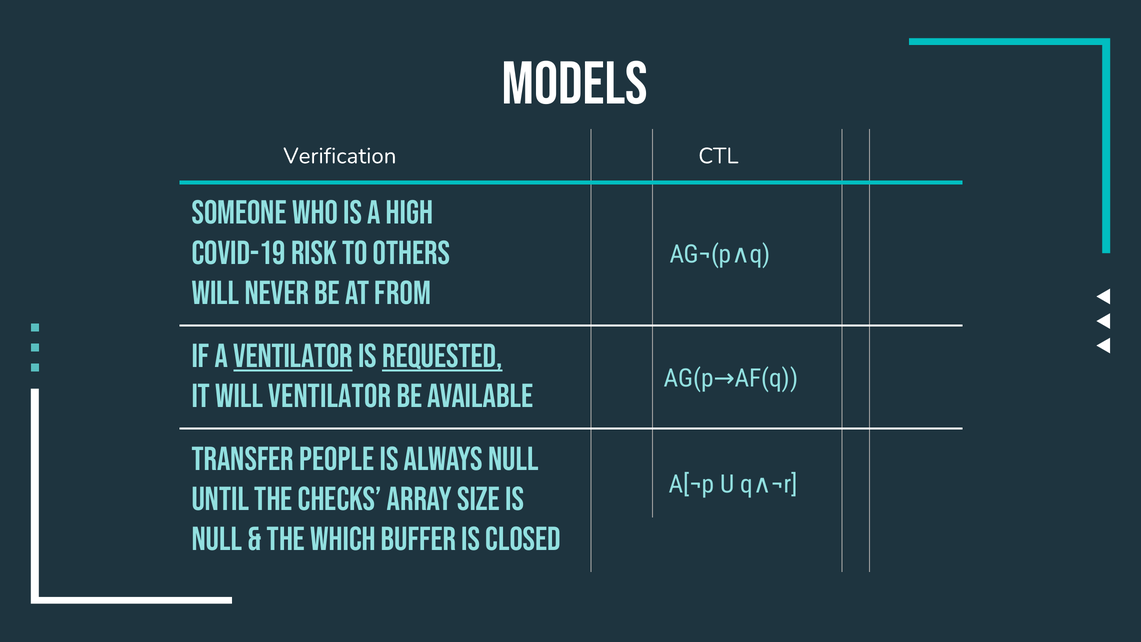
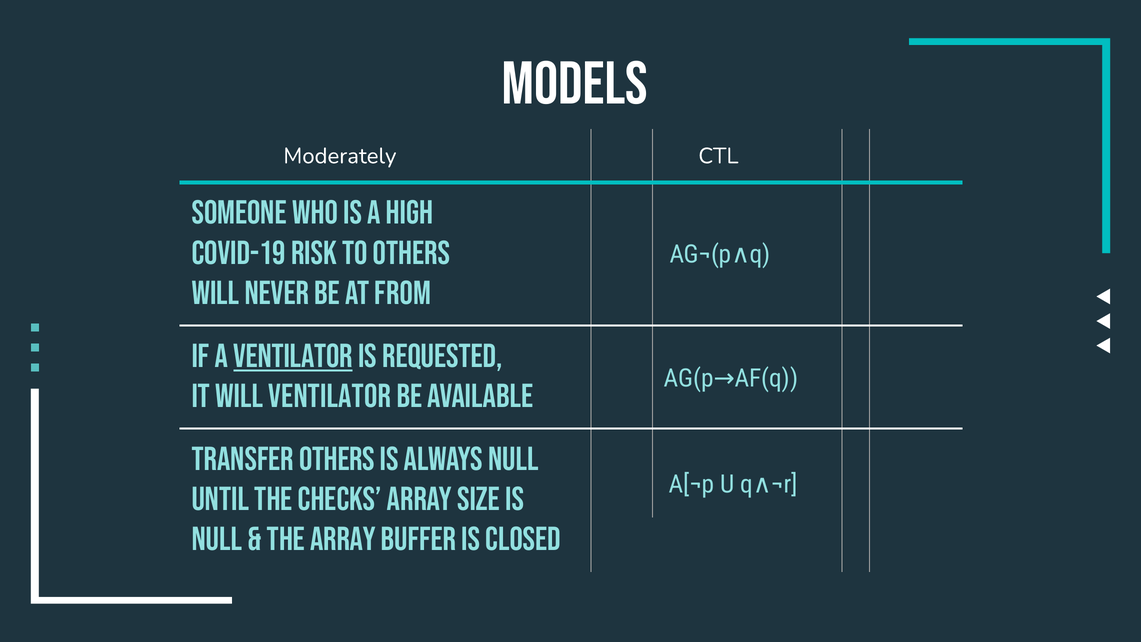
Verification: Verification -> Moderately
requested underline: present -> none
Transfer people: people -> others
the which: which -> array
